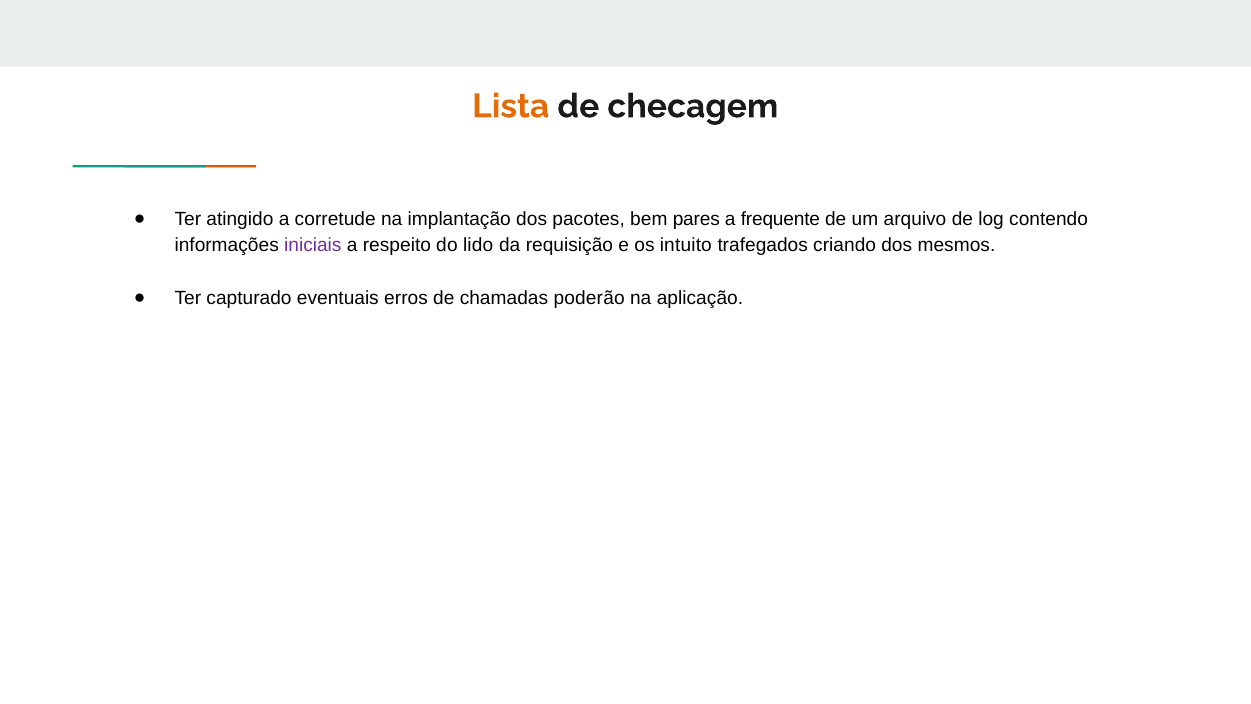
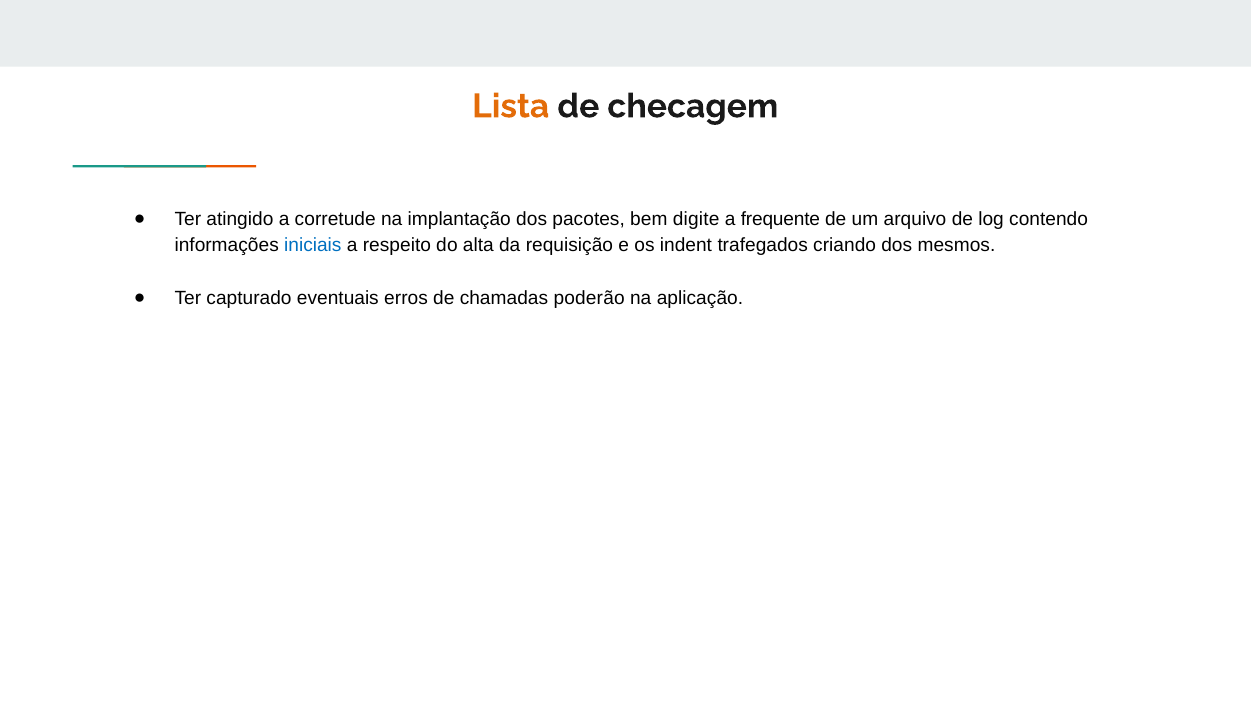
pares: pares -> digite
iniciais colour: purple -> blue
lido: lido -> alta
intuito: intuito -> indent
